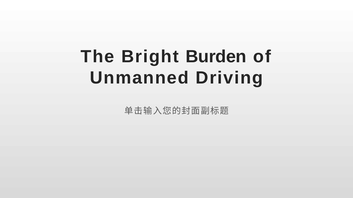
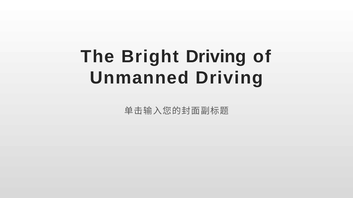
Bright Burden: Burden -> Driving
